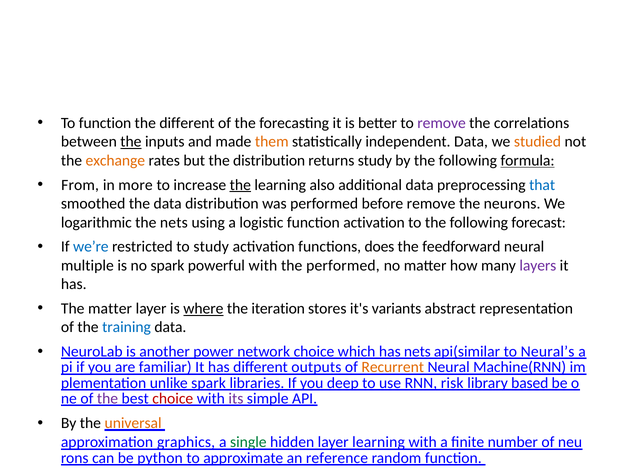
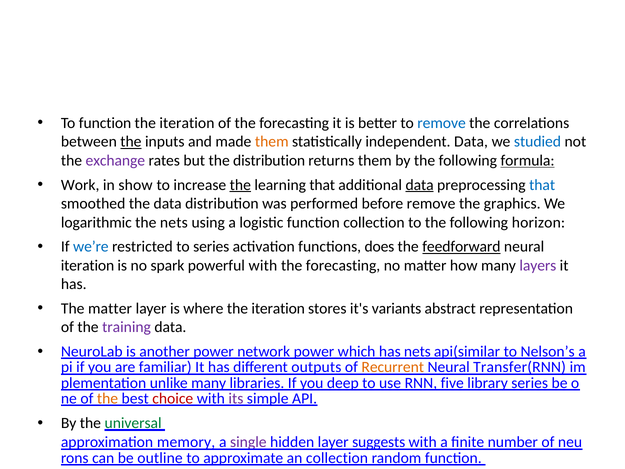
different at (187, 123): different -> iteration
remove at (442, 123) colour: purple -> blue
studied colour: orange -> blue
exchange colour: orange -> purple
returns study: study -> them
From: From -> Work
more: more -> show
learning also: also -> that
data at (420, 185) underline: none -> present
neurons: neurons -> graphics
function activation: activation -> collection
forecast: forecast -> horizon
to study: study -> series
feedforward underline: none -> present
multiple at (87, 265): multiple -> iteration
performed at (343, 265): performed -> forecasting
where underline: present -> none
training colour: blue -> purple
network choice: choice -> power
Neural’s: Neural’s -> Nelson’s
Machine(RNN: Machine(RNN -> Transfer(RNN
unlike spark: spark -> many
risk: risk -> five
library based: based -> series
the at (108, 398) colour: purple -> orange
universal colour: orange -> green
graphics: graphics -> memory
single colour: green -> purple
layer learning: learning -> suggests
python: python -> outline
an reference: reference -> collection
